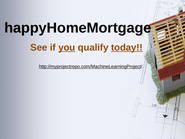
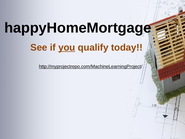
today underline: present -> none
